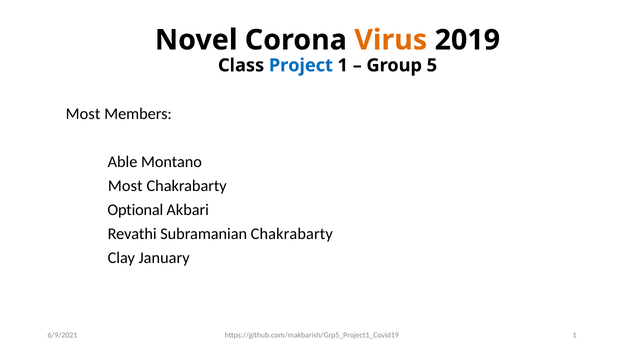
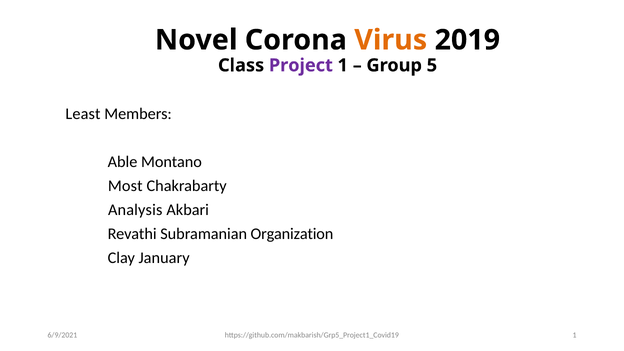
Project colour: blue -> purple
Most at (83, 114): Most -> Least
Optional: Optional -> Analysis
Subramanian Chakrabarty: Chakrabarty -> Organization
